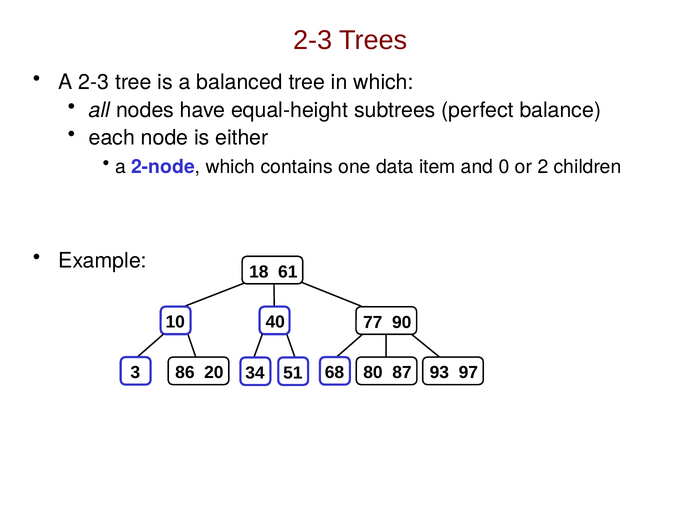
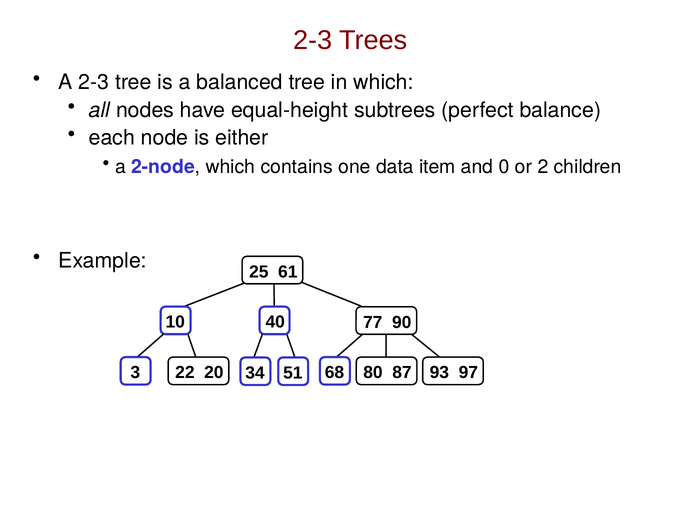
18: 18 -> 25
86: 86 -> 22
